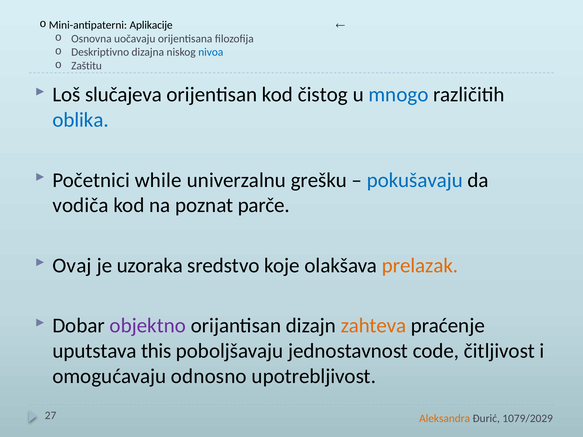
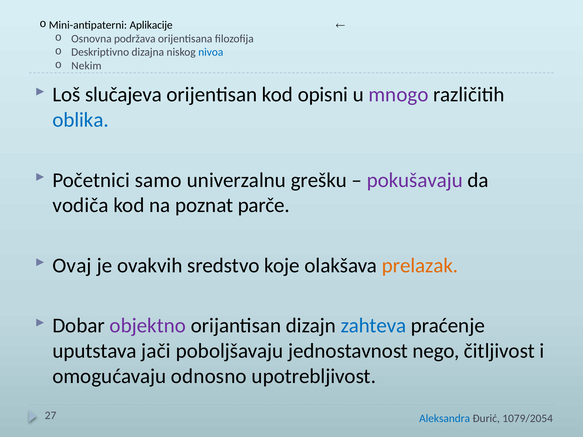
uočavaju: uočavaju -> podržava
Zaštitu: Zaštitu -> Nekim
čistog: čistog -> opisni
mnogo colour: blue -> purple
while: while -> samo
pokušavaju colour: blue -> purple
uzoraka: uzoraka -> ovakvih
zahteva colour: orange -> blue
this: this -> jači
code: code -> nego
Aleksandra colour: orange -> blue
1079/2029: 1079/2029 -> 1079/2054
